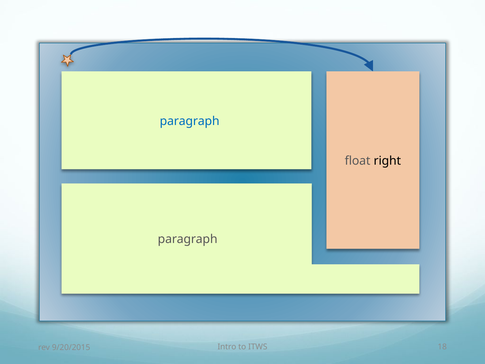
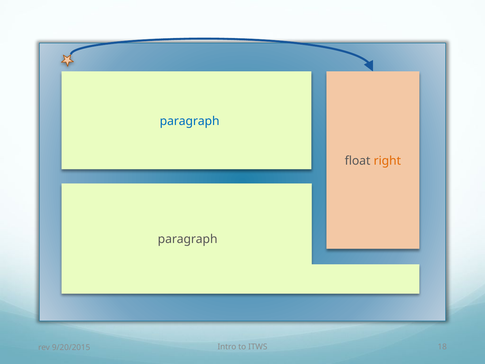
right colour: black -> orange
